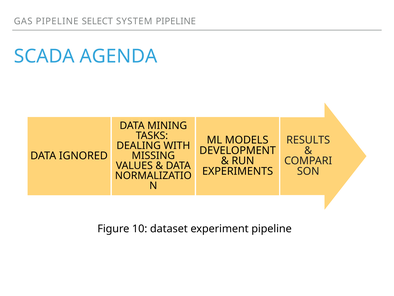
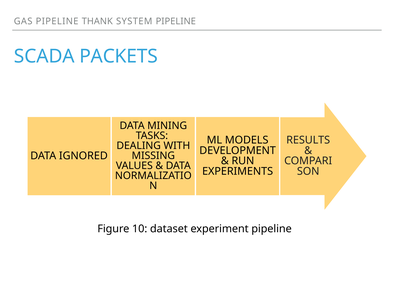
SELECT: SELECT -> THANK
AGENDA: AGENDA -> PACKETS
